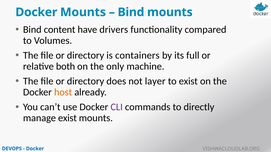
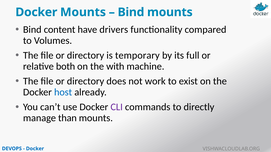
containers: containers -> temporary
only: only -> with
layer: layer -> work
host colour: orange -> blue
manage exist: exist -> than
